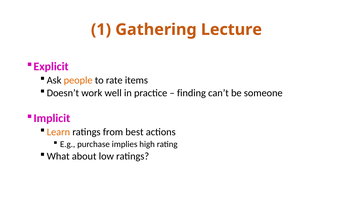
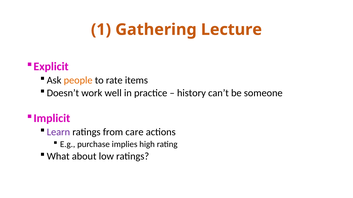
finding: finding -> history
Learn colour: orange -> purple
best: best -> care
